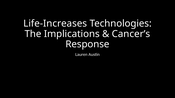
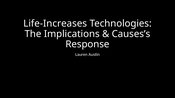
Cancer’s: Cancer’s -> Causes’s
